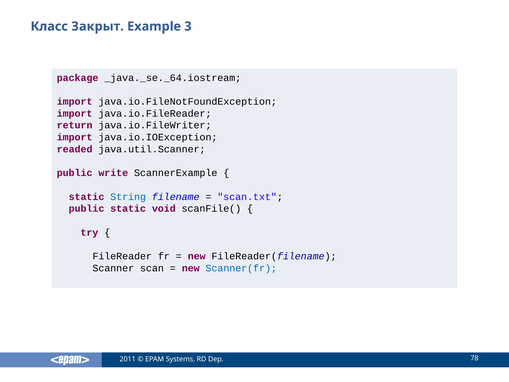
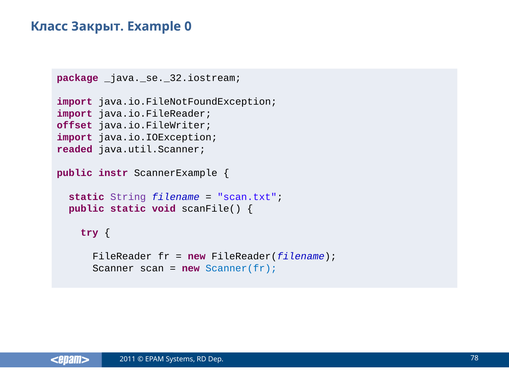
3: 3 -> 0
_java._se._64.iostream: _java._se._64.iostream -> _java._se._32.iostream
return: return -> offset
write: write -> instr
String colour: blue -> purple
